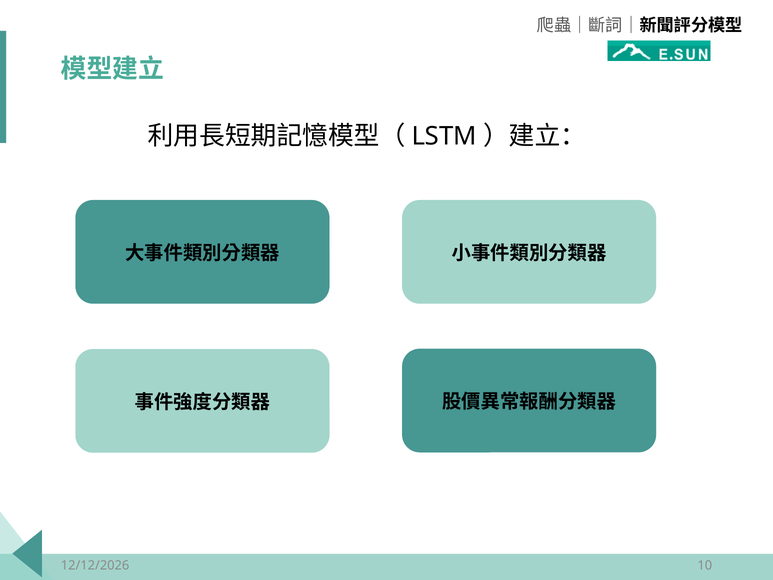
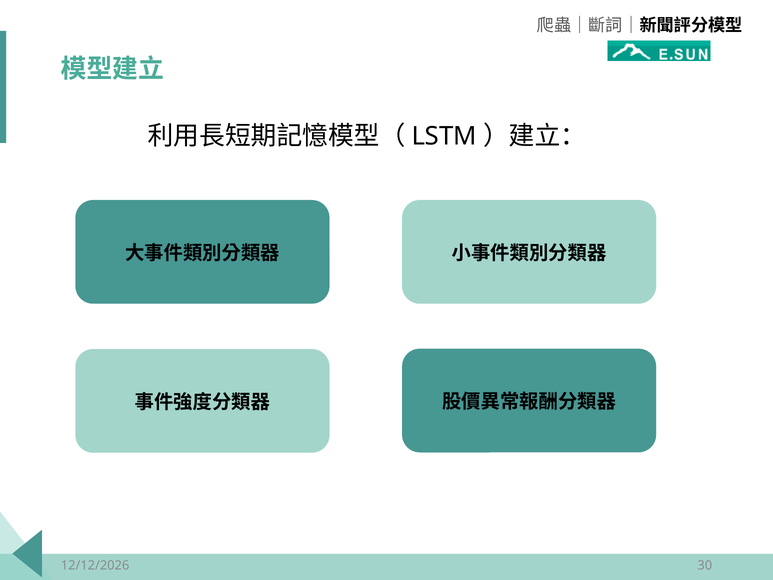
10: 10 -> 30
